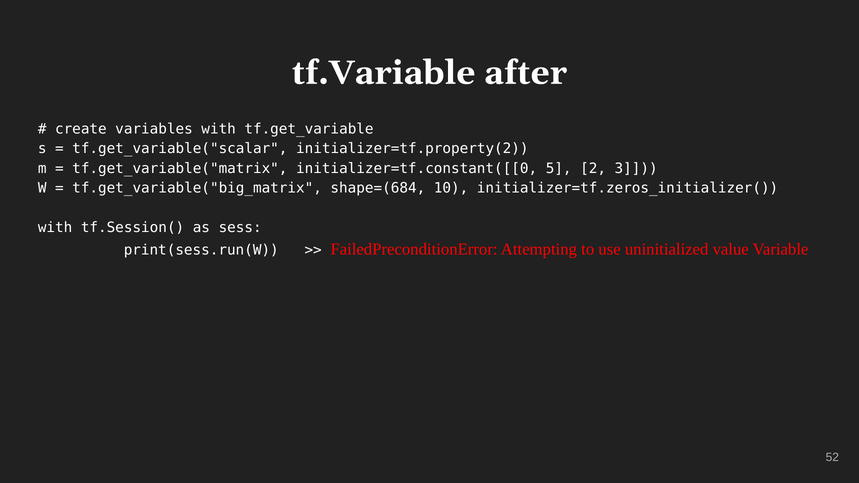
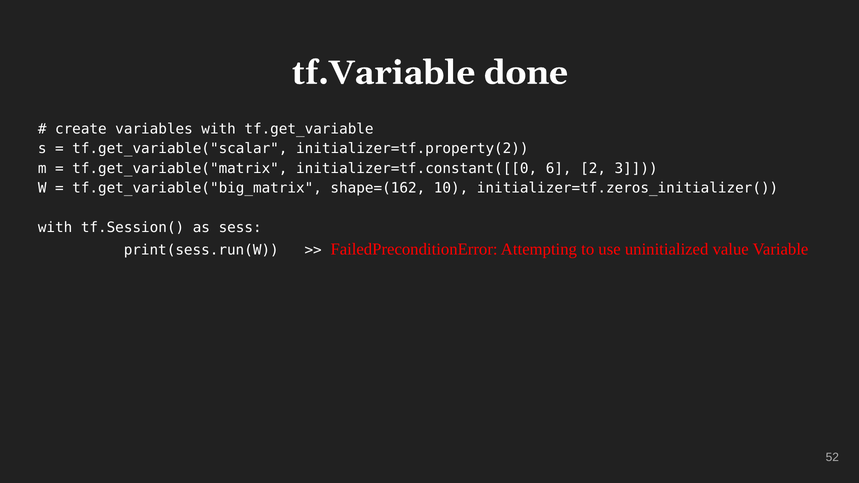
after: after -> done
5: 5 -> 6
shape=(684: shape=(684 -> shape=(162
